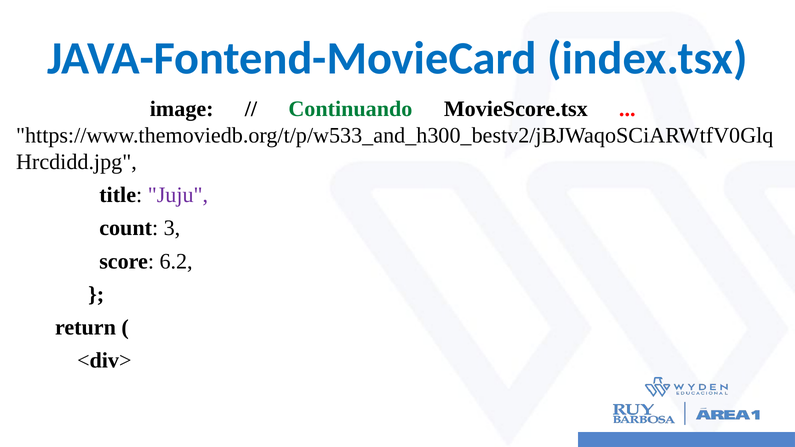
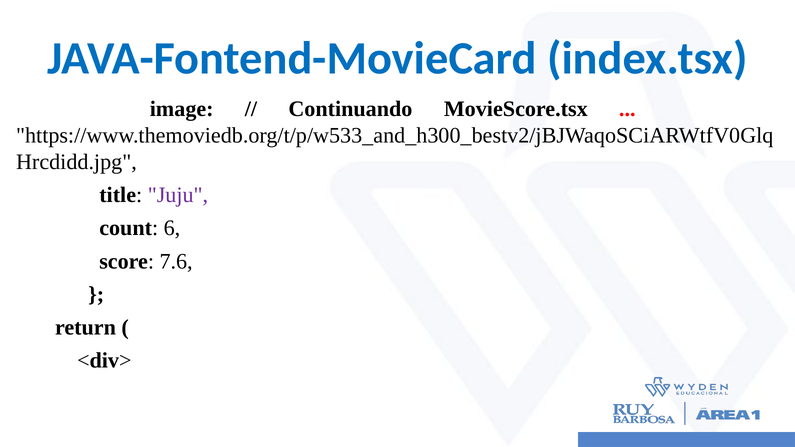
Continuando colour: green -> black
3: 3 -> 6
6.2: 6.2 -> 7.6
